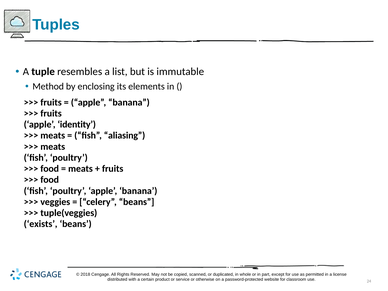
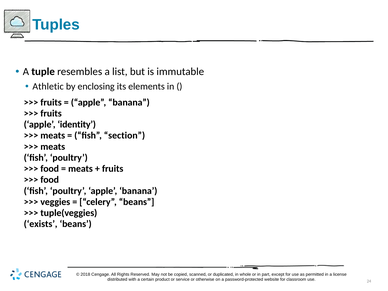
Method: Method -> Athletic
aliasing: aliasing -> section
